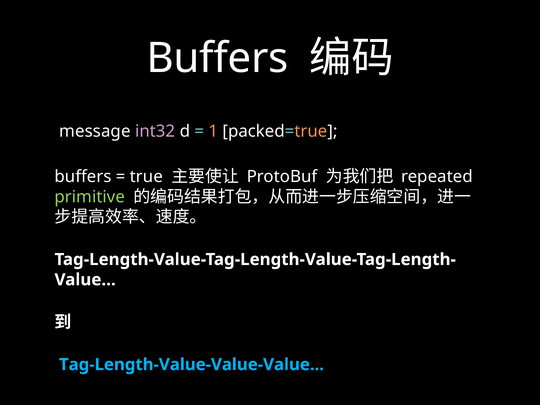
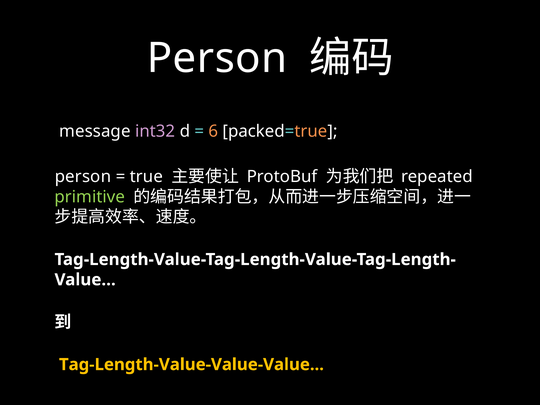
Buffers at (217, 58): Buffers -> Person
1: 1 -> 6
buffers at (83, 177): buffers -> person
Tag-Length-Value-Value-Value colour: light blue -> yellow
